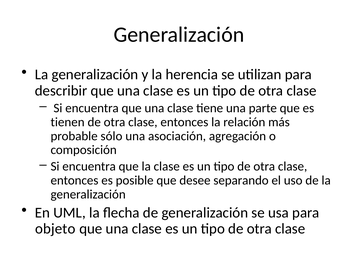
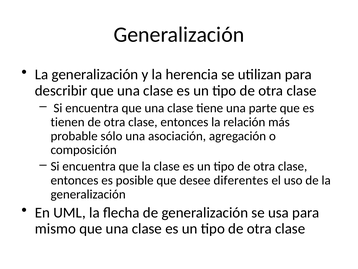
separando: separando -> diferentes
objeto: objeto -> mismo
